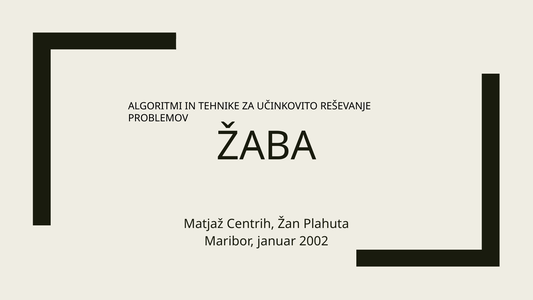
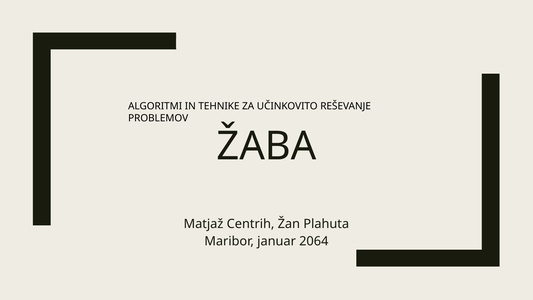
2002: 2002 -> 2064
